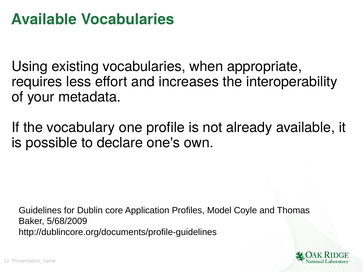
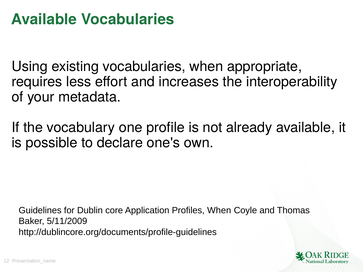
Profiles Model: Model -> When
5/68/2009: 5/68/2009 -> 5/11/2009
